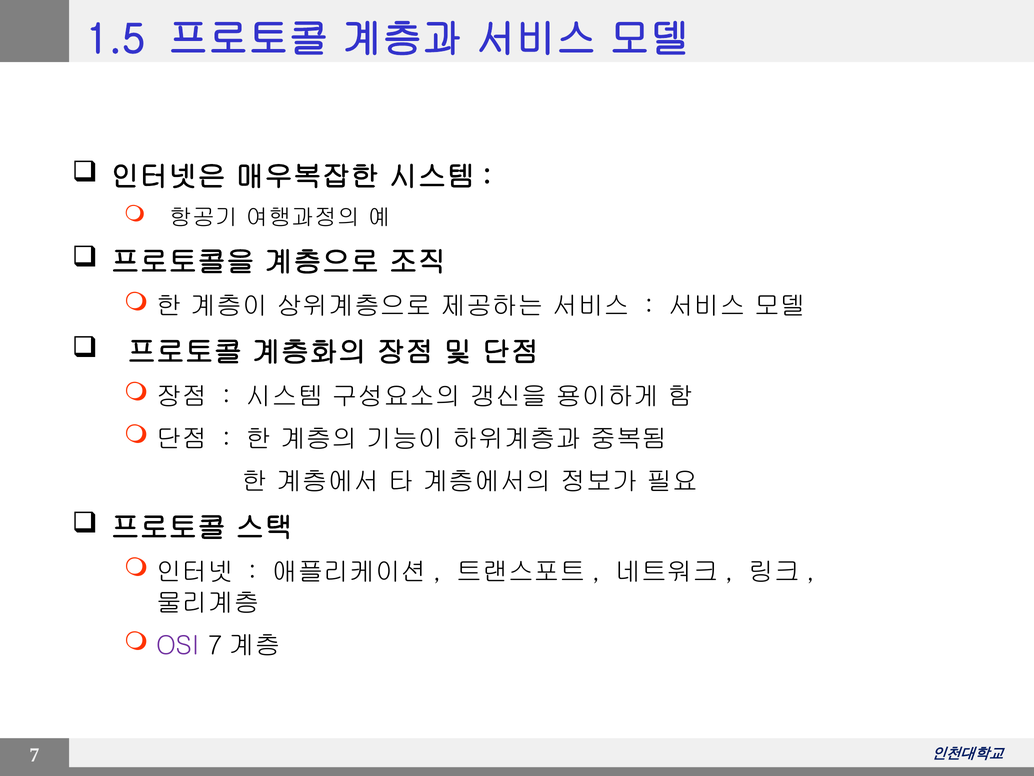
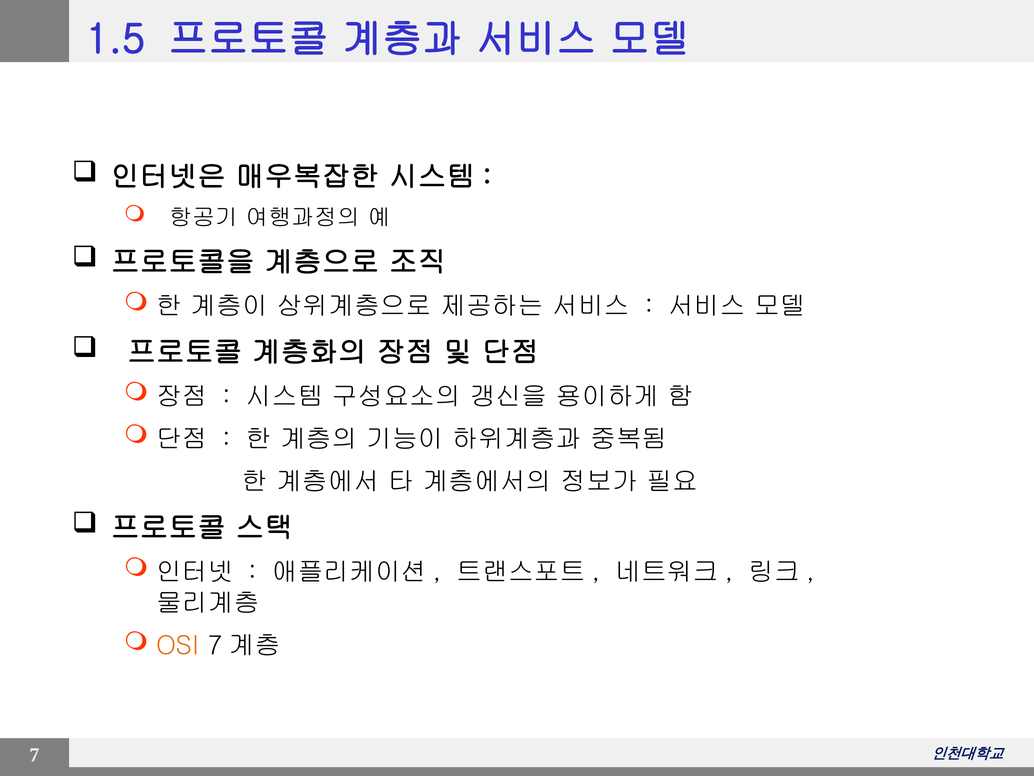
OSI colour: purple -> orange
